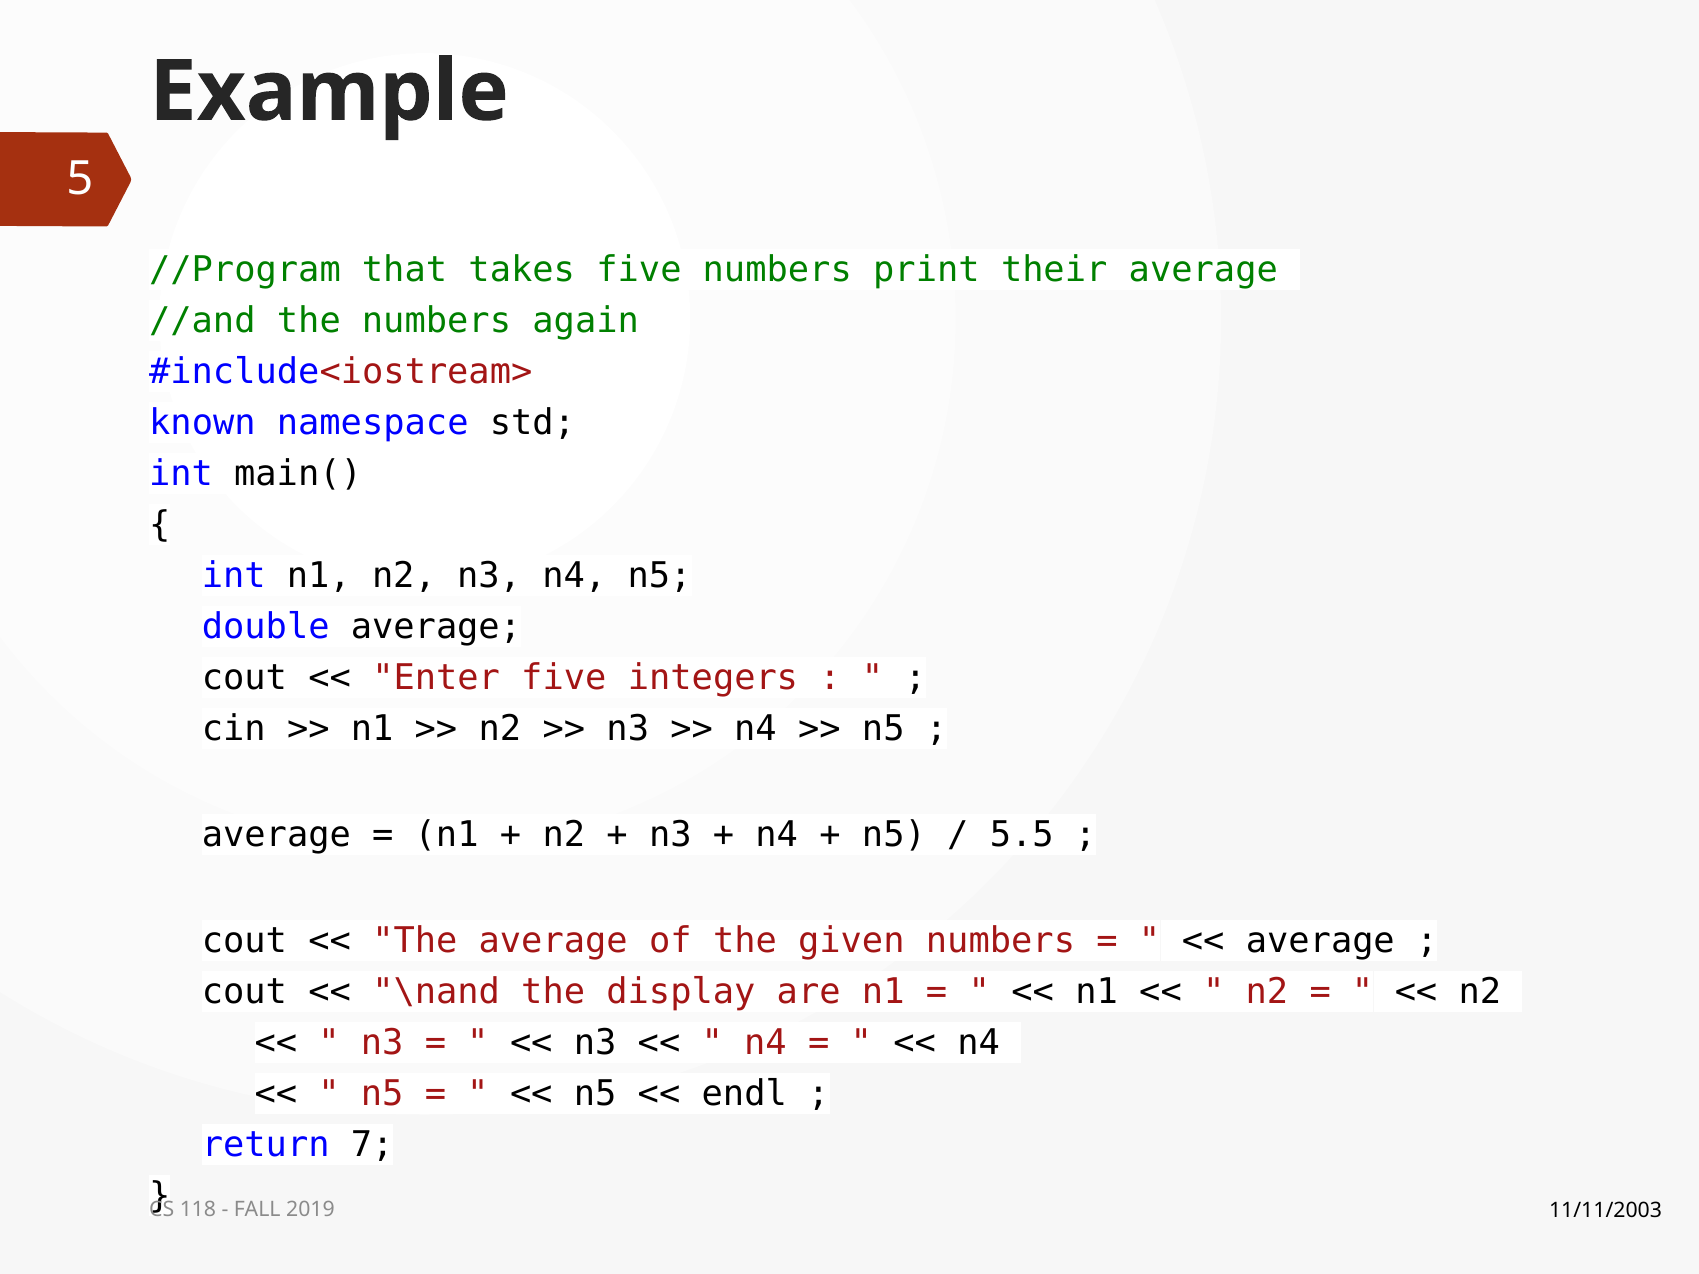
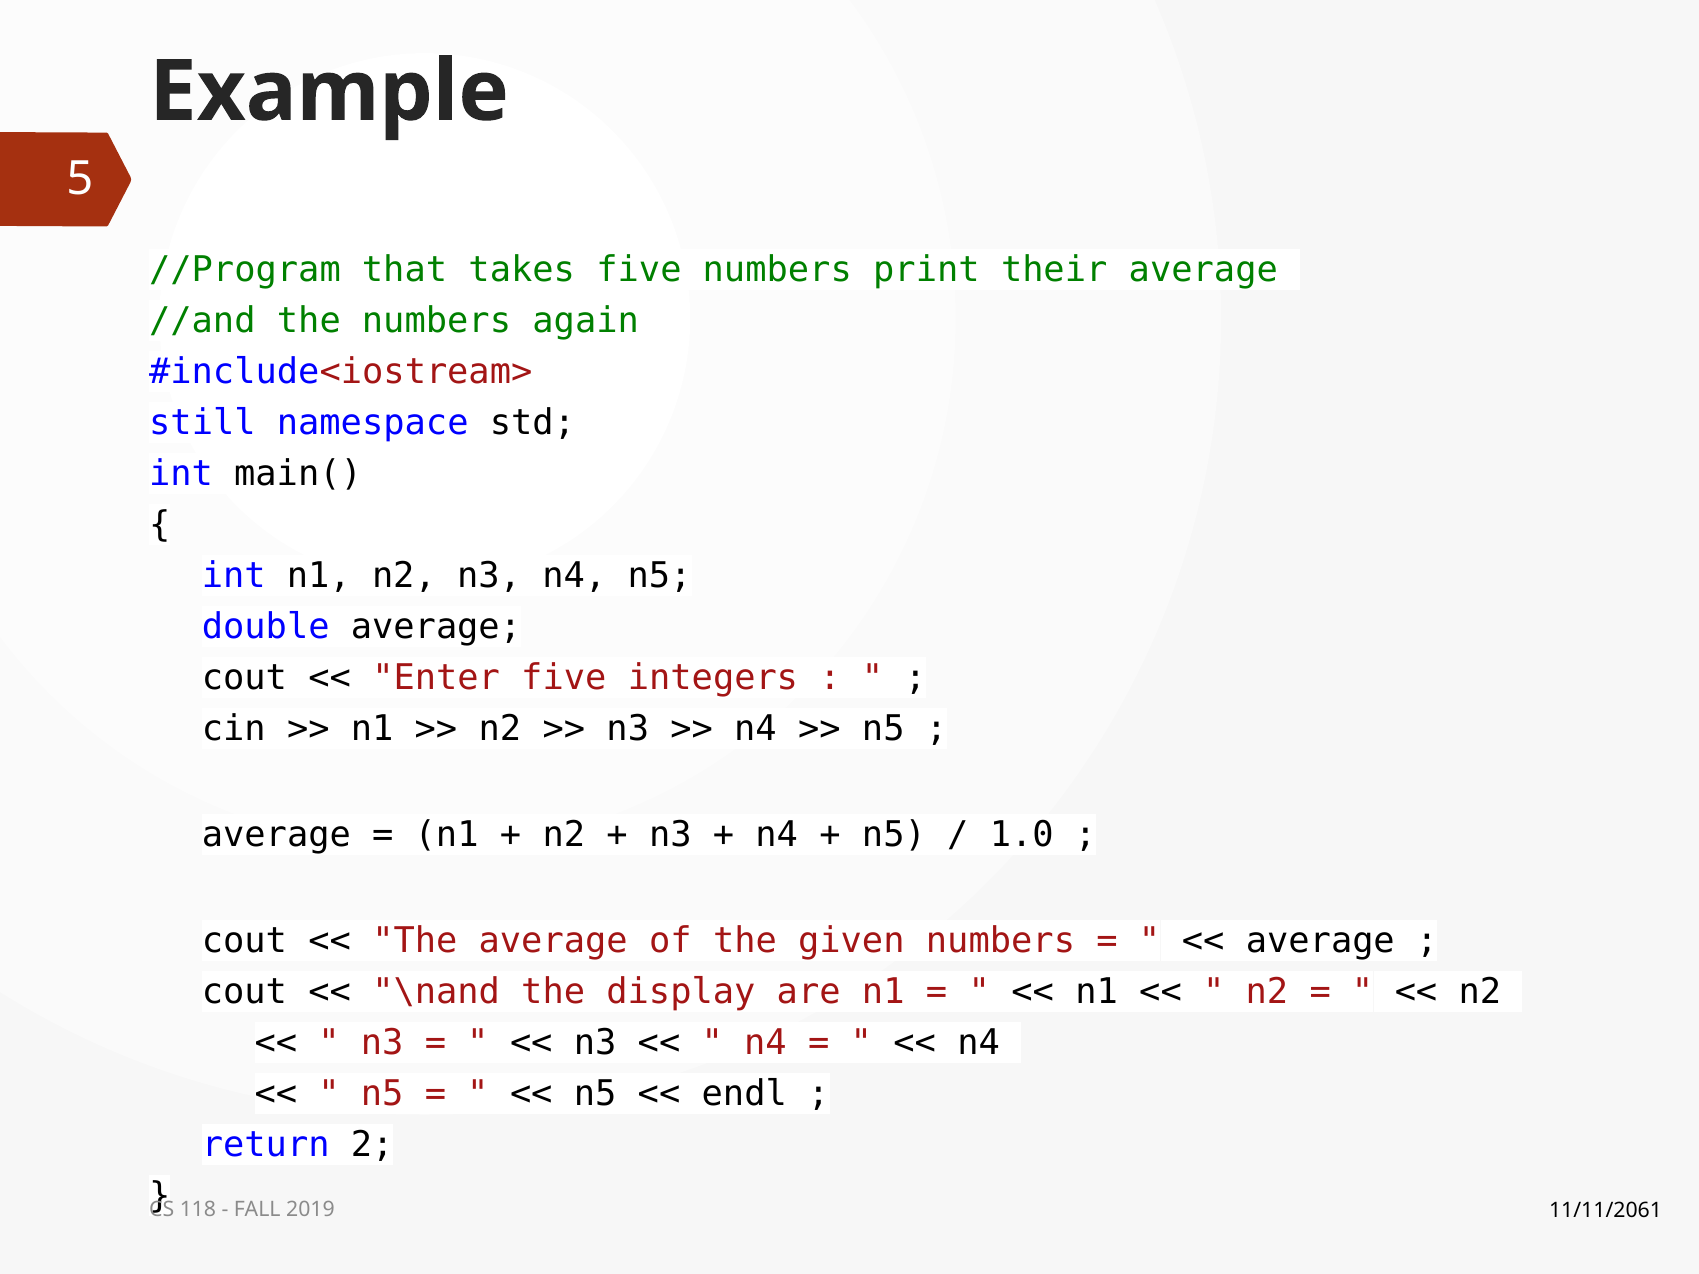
known: known -> still
5.5: 5.5 -> 1.0
7: 7 -> 2
11/11/2003: 11/11/2003 -> 11/11/2061
